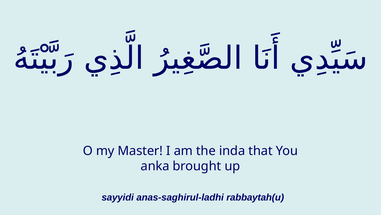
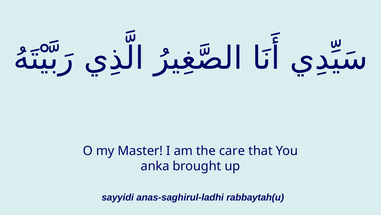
inda: inda -> care
